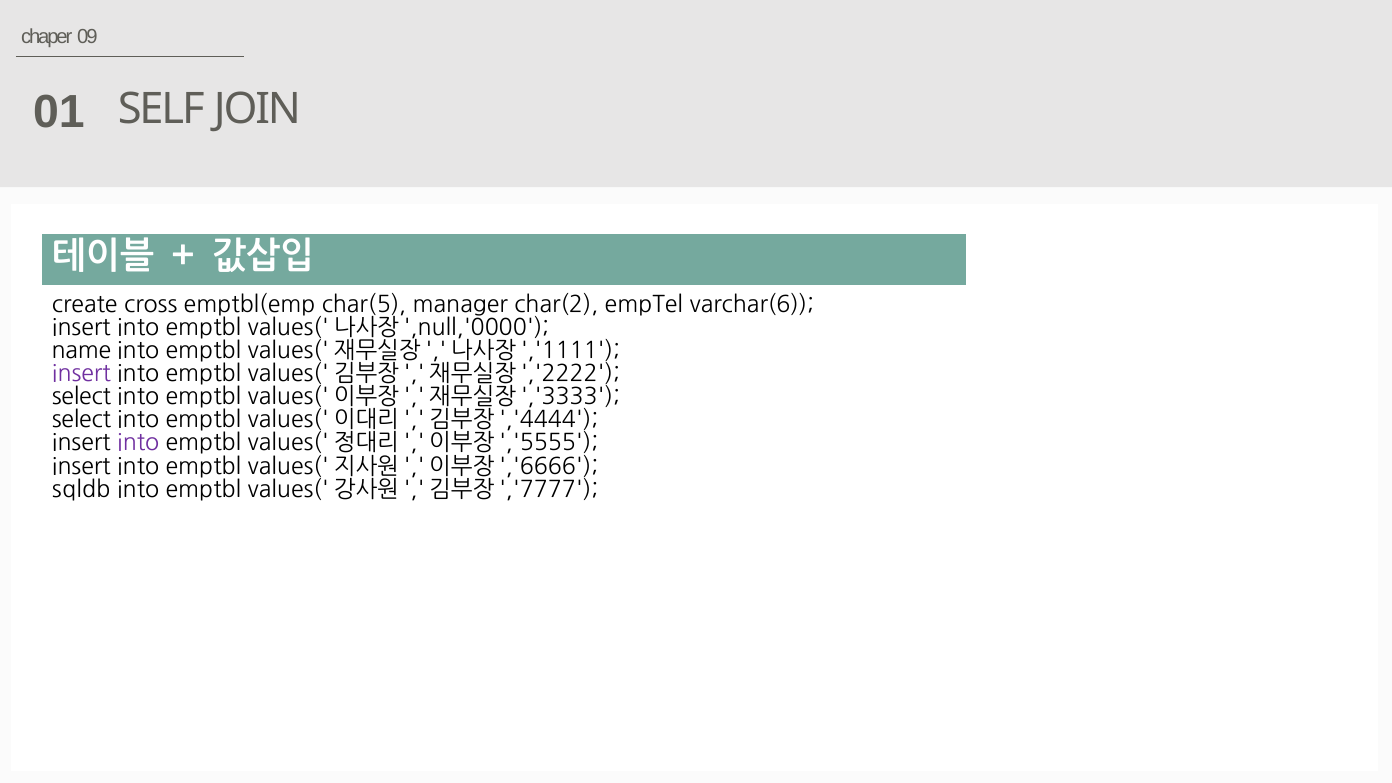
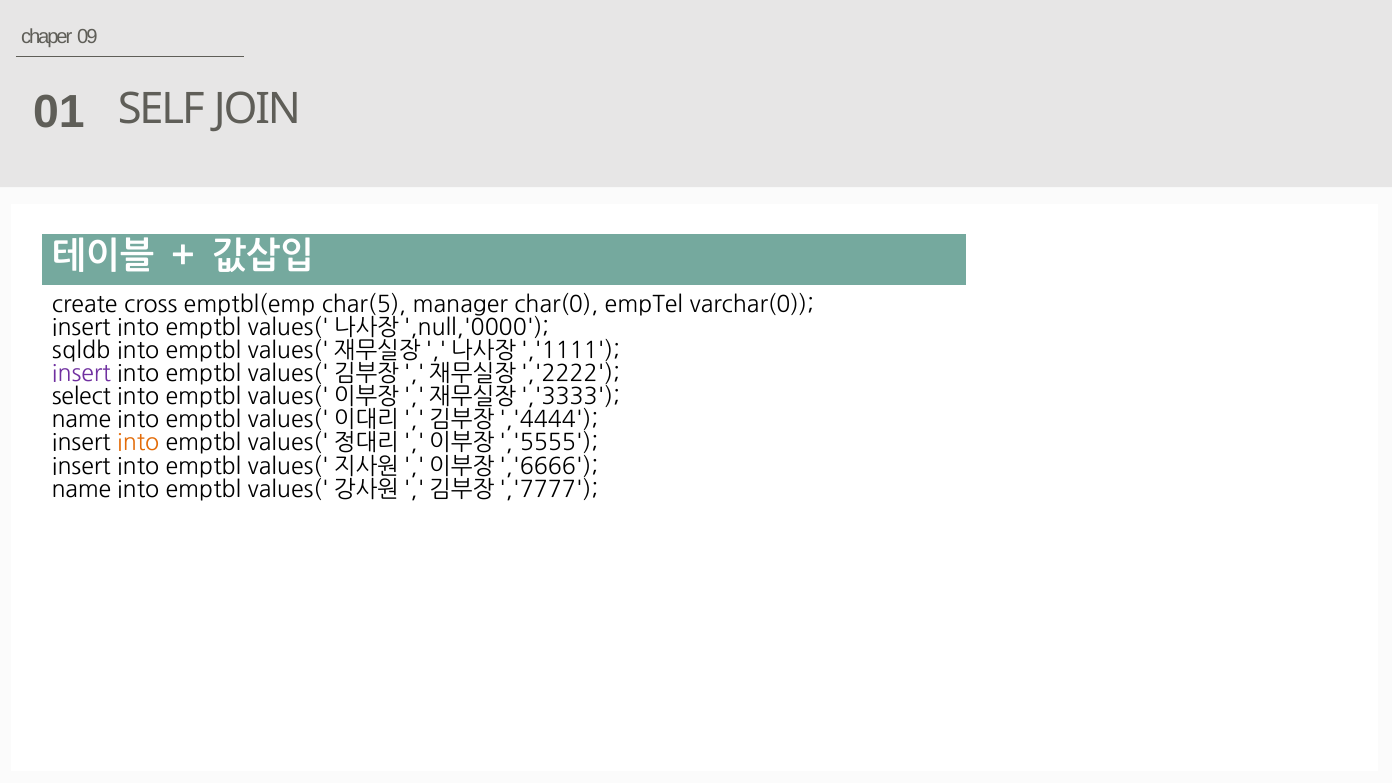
char(2: char(2 -> char(0
varchar(6: varchar(6 -> varchar(0
name: name -> sqldb
select at (81, 420): select -> name
into at (138, 443) colour: purple -> orange
sqldb at (81, 490): sqldb -> name
